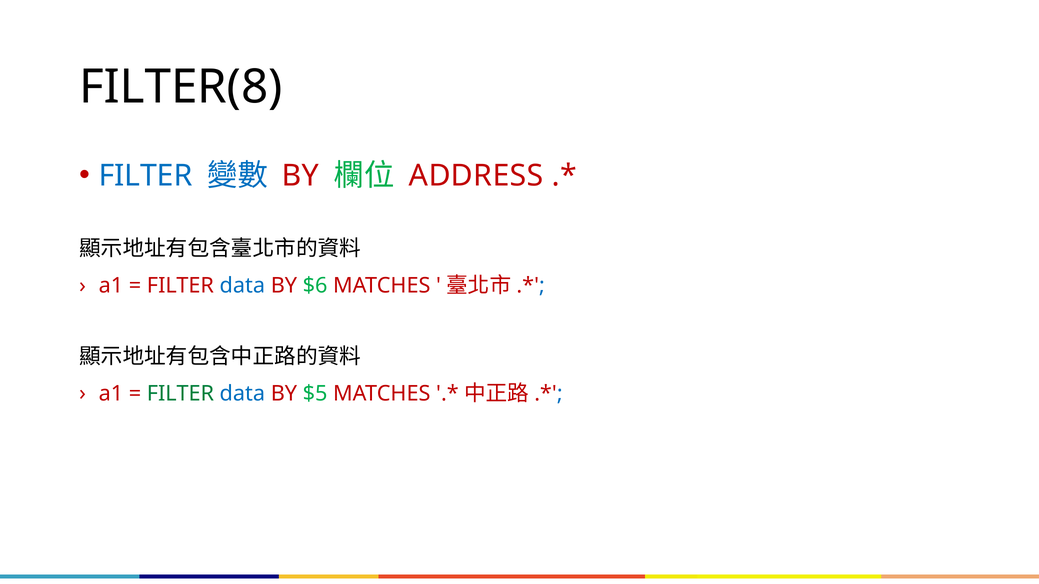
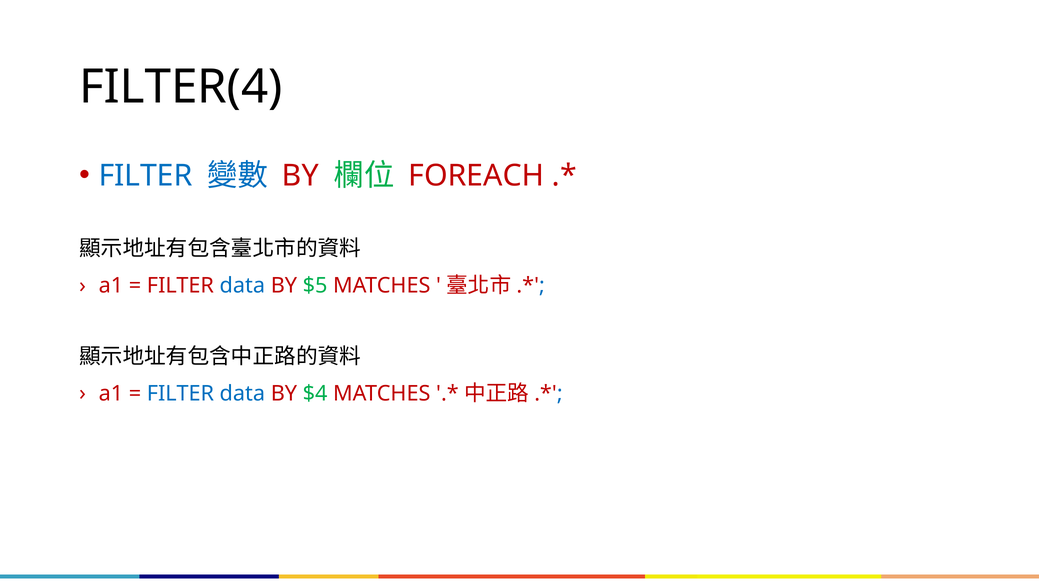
FILTER(8: FILTER(8 -> FILTER(4
ADDRESS: ADDRESS -> FOREACH
$6: $6 -> $5
FILTER at (180, 394) colour: green -> blue
$5: $5 -> $4
